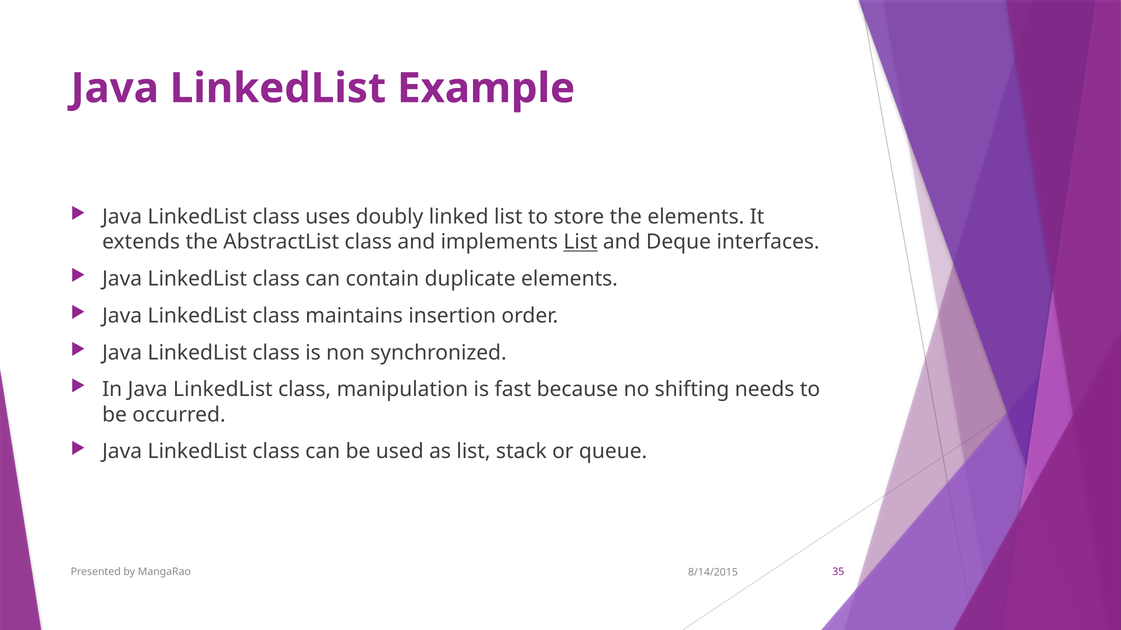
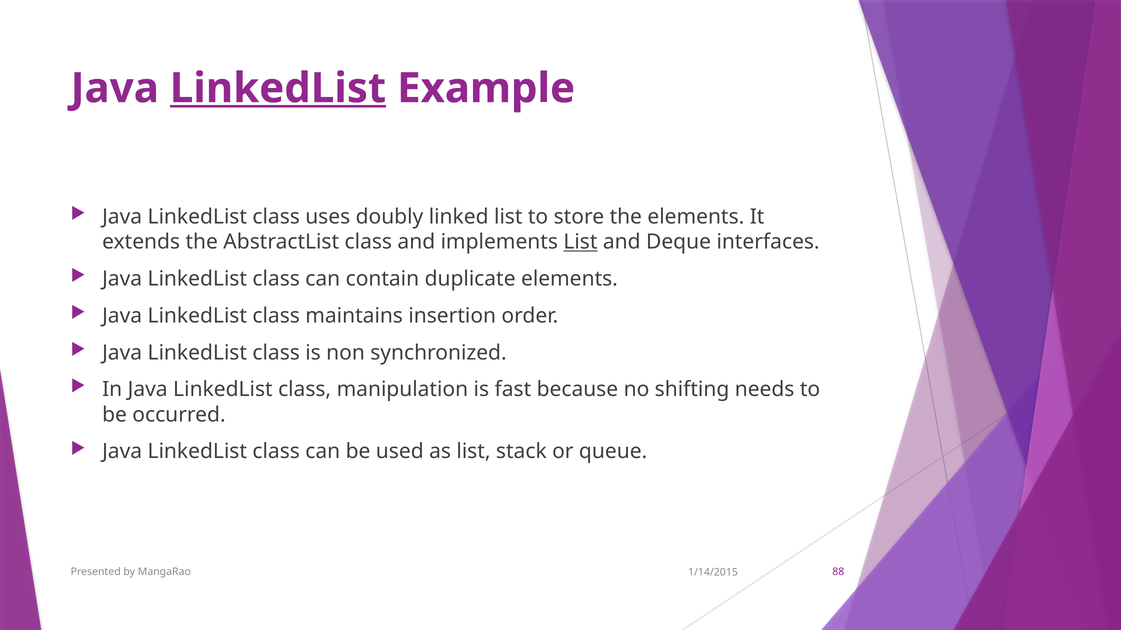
LinkedList at (278, 88) underline: none -> present
35: 35 -> 88
8/14/2015: 8/14/2015 -> 1/14/2015
